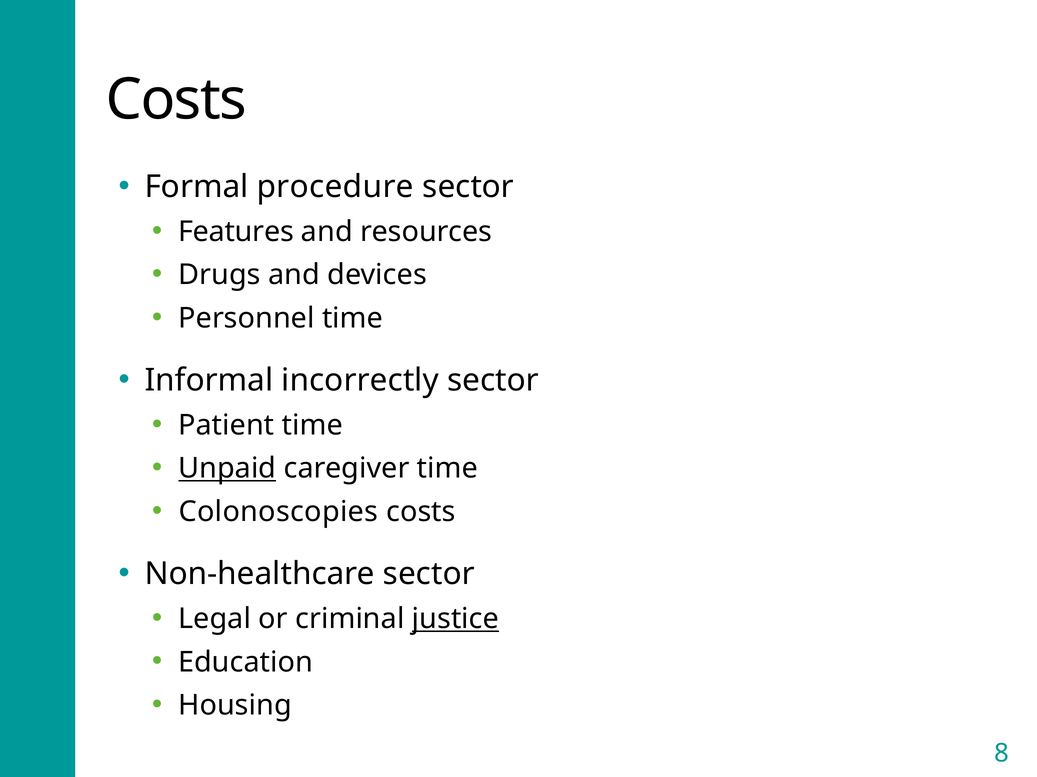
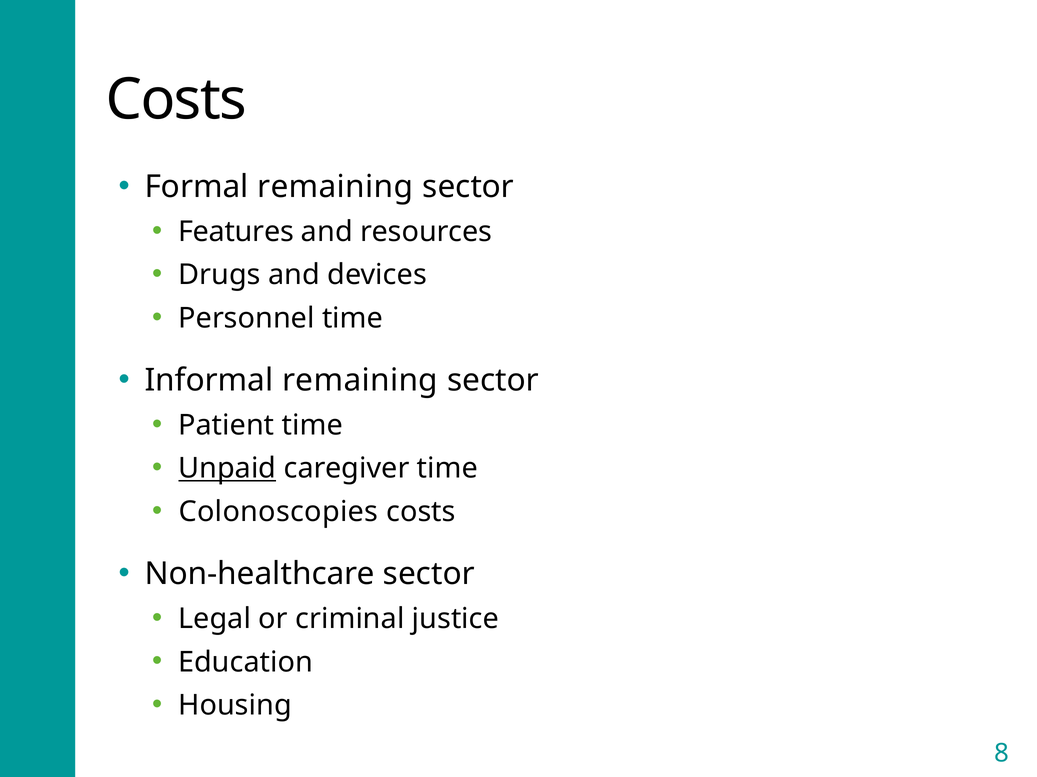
Formal procedure: procedure -> remaining
Informal incorrectly: incorrectly -> remaining
justice underline: present -> none
